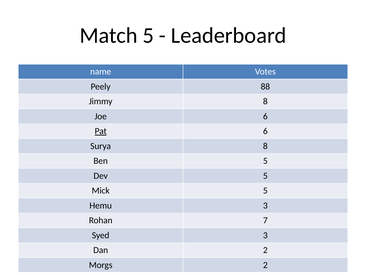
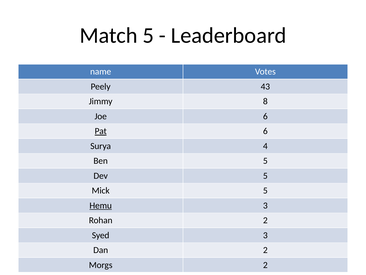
88: 88 -> 43
Surya 8: 8 -> 4
Hemu underline: none -> present
Rohan 7: 7 -> 2
